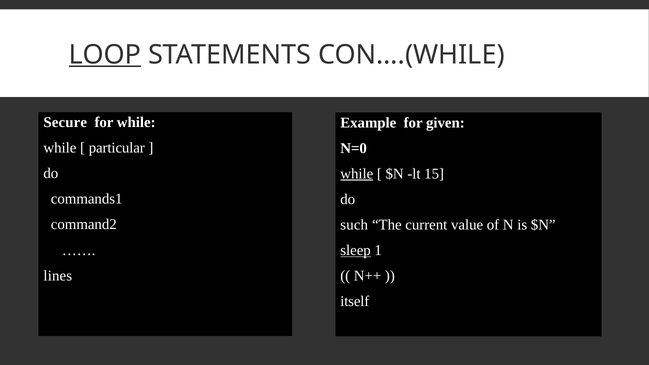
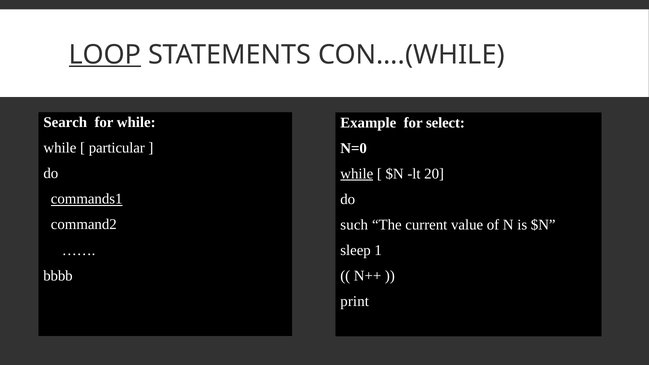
Secure: Secure -> Search
given: given -> select
15: 15 -> 20
commands1 underline: none -> present
sleep underline: present -> none
lines: lines -> bbbb
itself: itself -> print
